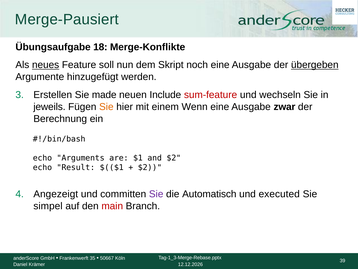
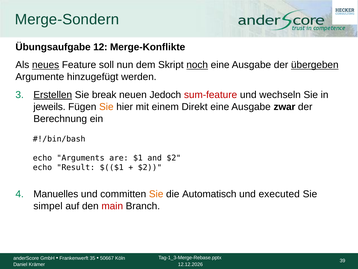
Merge-Pausiert: Merge-Pausiert -> Merge-Sondern
18: 18 -> 12
noch underline: none -> present
Erstellen underline: none -> present
made: made -> break
Include: Include -> Jedoch
Wenn: Wenn -> Direkt
Angezeigt: Angezeigt -> Manuelles
Sie at (156, 194) colour: purple -> orange
